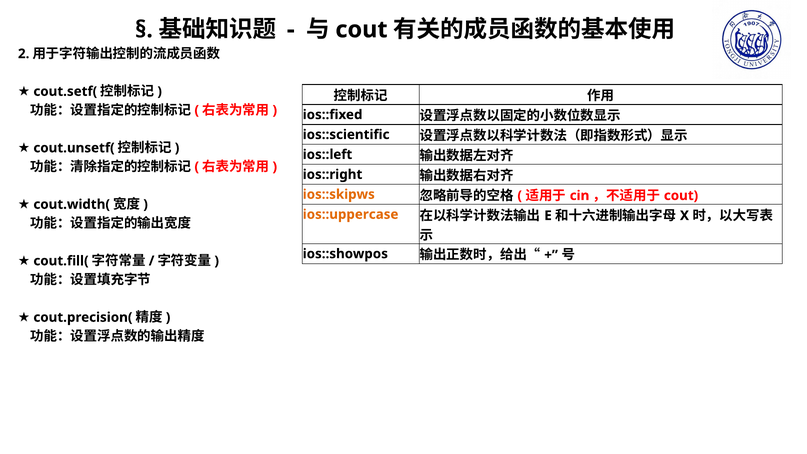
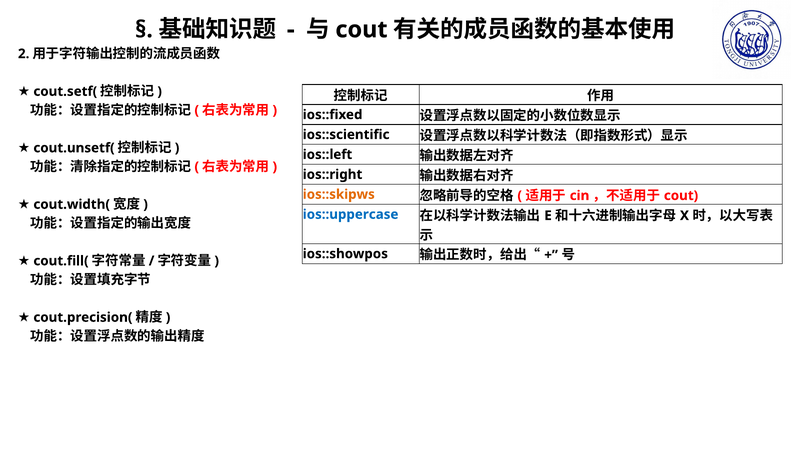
ios::uppercase colour: orange -> blue
